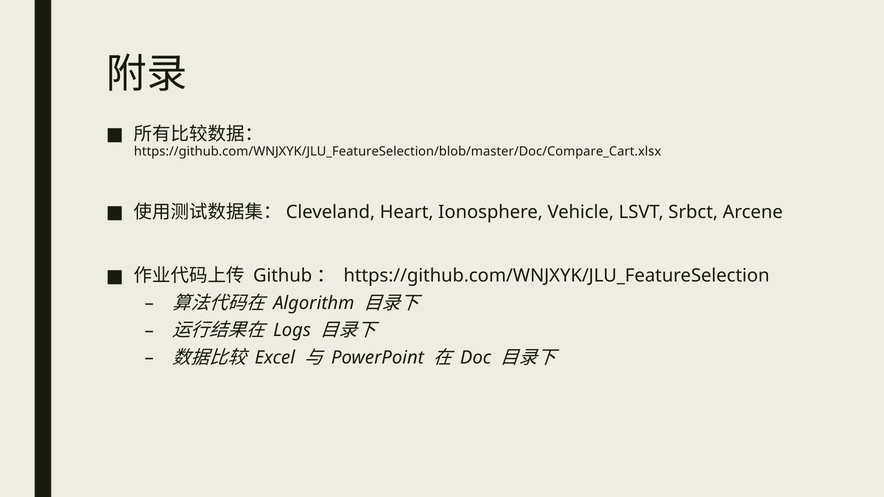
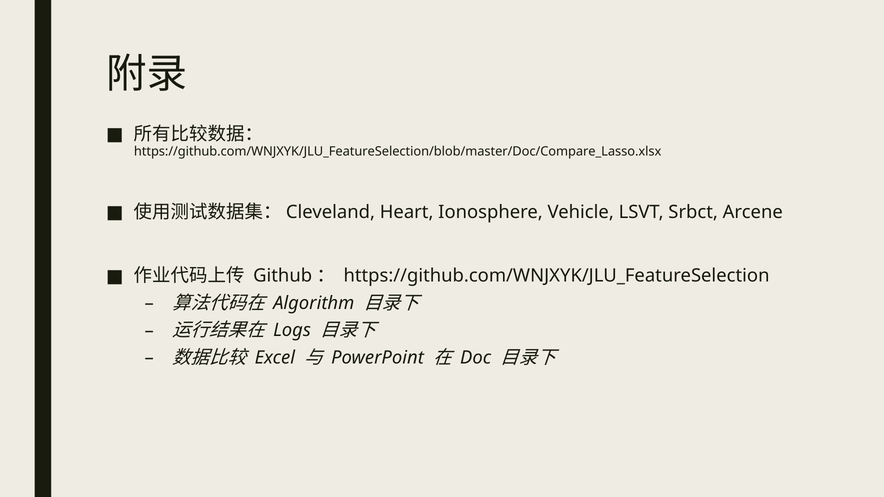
https://github.com/WNJXYK/JLU_FeatureSelection/blob/master/Doc/Compare_Cart.xlsx: https://github.com/WNJXYK/JLU_FeatureSelection/blob/master/Doc/Compare_Cart.xlsx -> https://github.com/WNJXYK/JLU_FeatureSelection/blob/master/Doc/Compare_Lasso.xlsx
